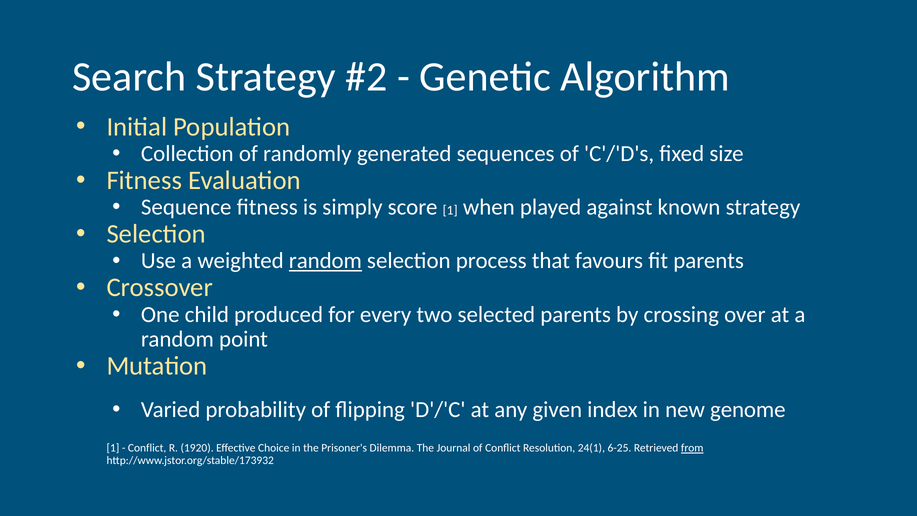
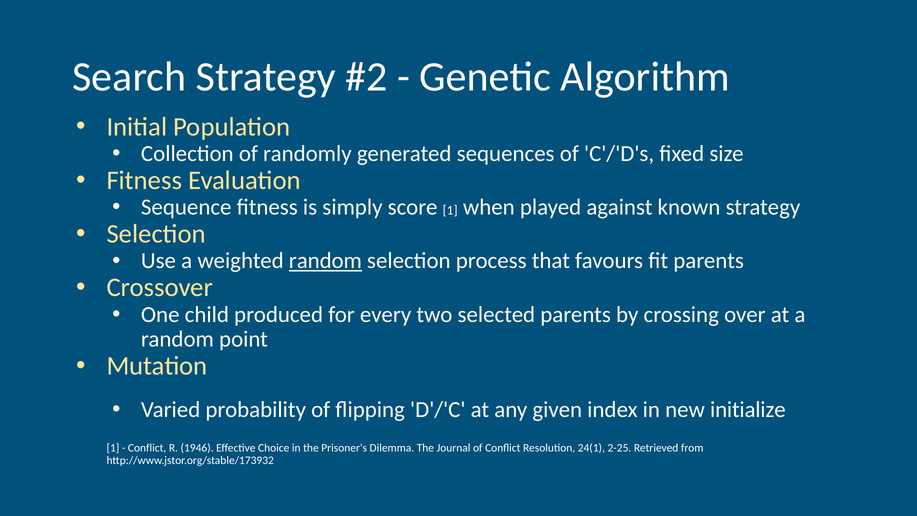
genome: genome -> initialize
1920: 1920 -> 1946
6-25: 6-25 -> 2-25
from underline: present -> none
